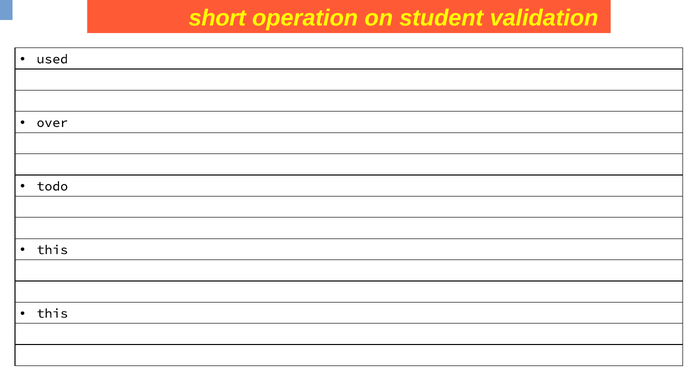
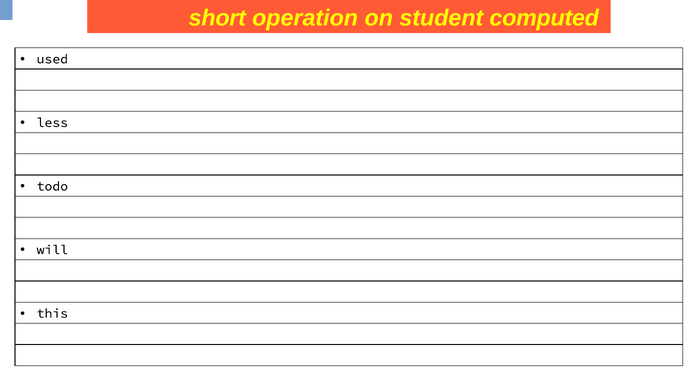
validation: validation -> computed
over: over -> less
this at (52, 250): this -> will
